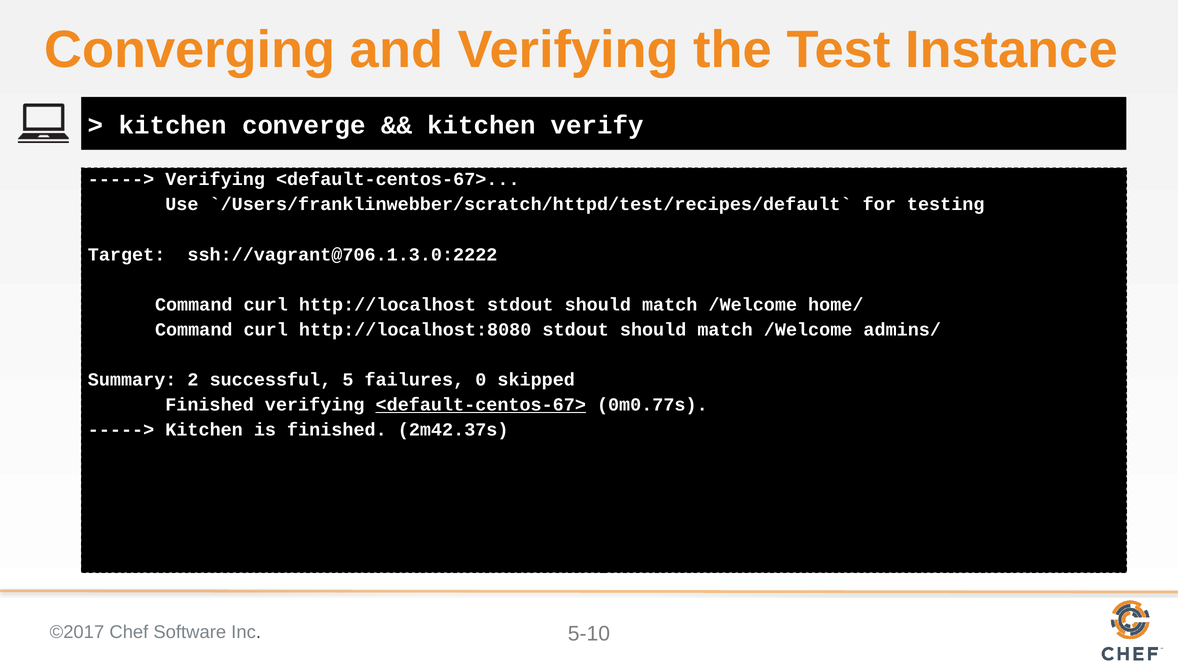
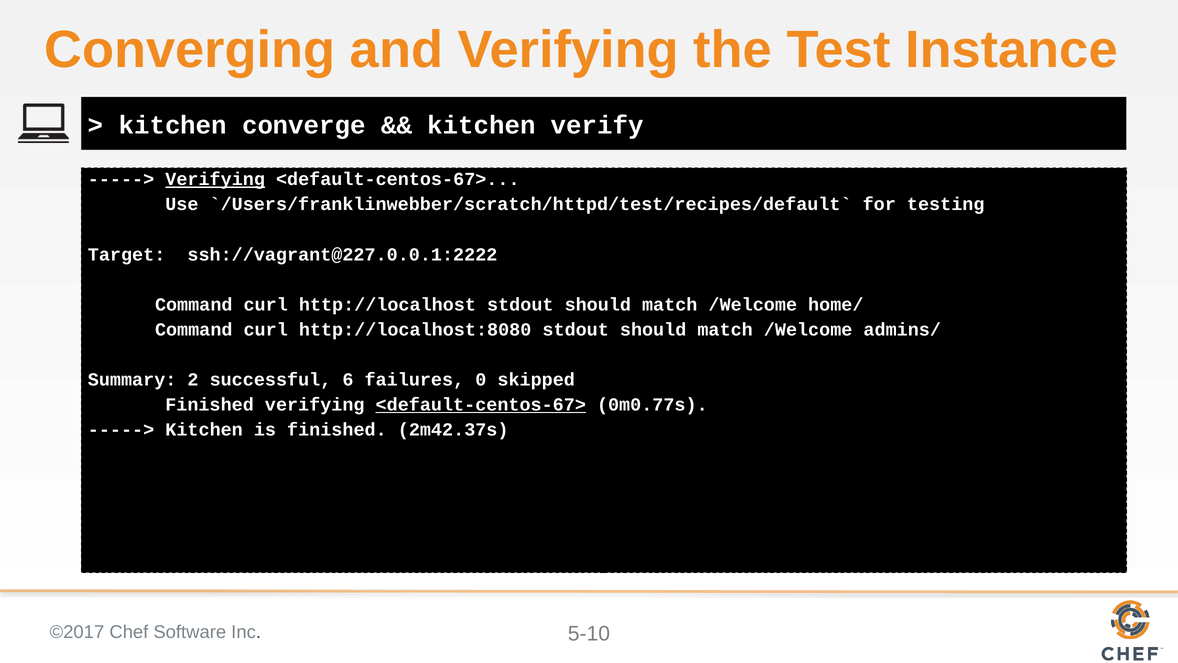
Verifying at (215, 179) underline: none -> present
ssh://vagrant@706.1.3.0:2222: ssh://vagrant@706.1.3.0:2222 -> ssh://vagrant@227.0.0.1:2222
5: 5 -> 6
